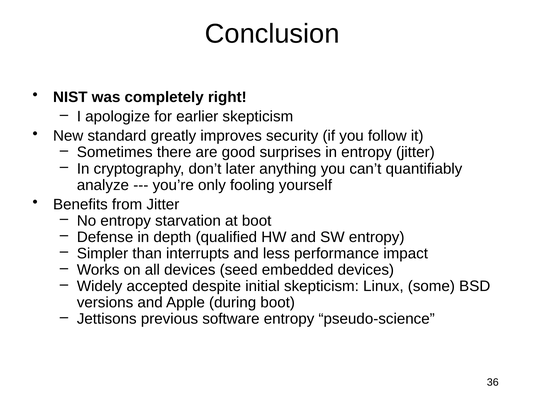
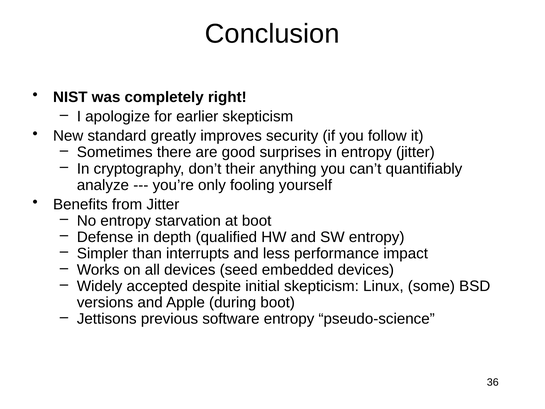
later: later -> their
